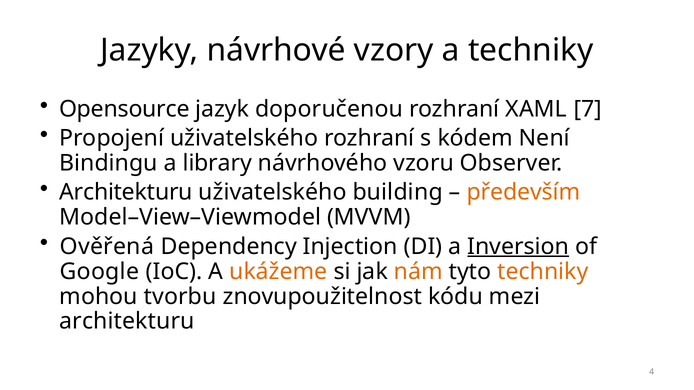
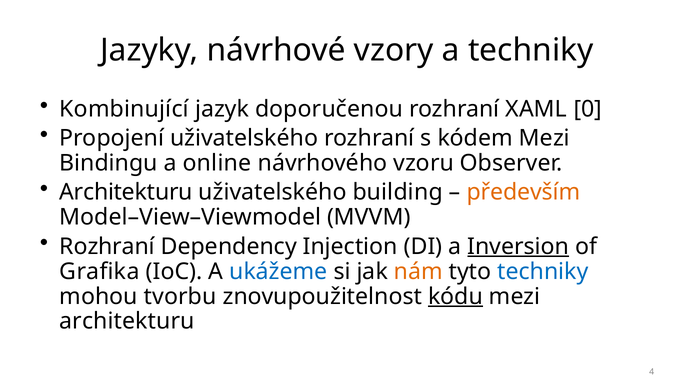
Opensource: Opensource -> Kombinující
7: 7 -> 0
kódem Není: Není -> Mezi
library: library -> online
Ověřená at (107, 247): Ověřená -> Rozhraní
Google: Google -> Grafika
ukážeme colour: orange -> blue
techniky at (543, 272) colour: orange -> blue
kódu underline: none -> present
